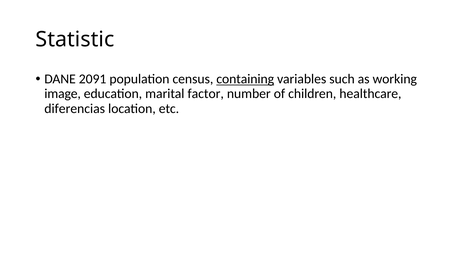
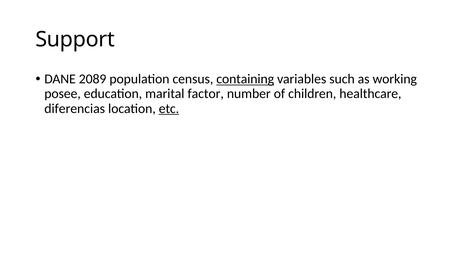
Statistic: Statistic -> Support
2091: 2091 -> 2089
image: image -> posee
etc underline: none -> present
